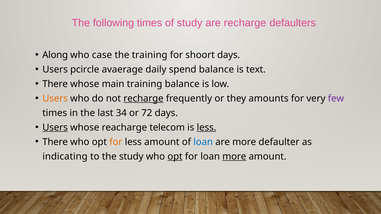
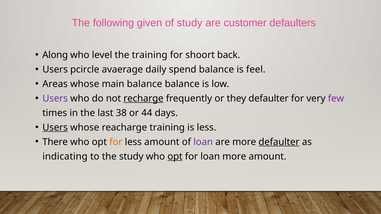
following times: times -> given
are recharge: recharge -> customer
case: case -> level
shoort days: days -> back
text: text -> feel
There at (55, 84): There -> Areas
main training: training -> balance
Users at (55, 99) colour: orange -> purple
they amounts: amounts -> defaulter
34: 34 -> 38
72: 72 -> 44
reacharge telecom: telecom -> training
less at (206, 128) underline: present -> none
loan at (203, 142) colour: blue -> purple
defaulter at (279, 142) underline: none -> present
more at (234, 157) underline: present -> none
